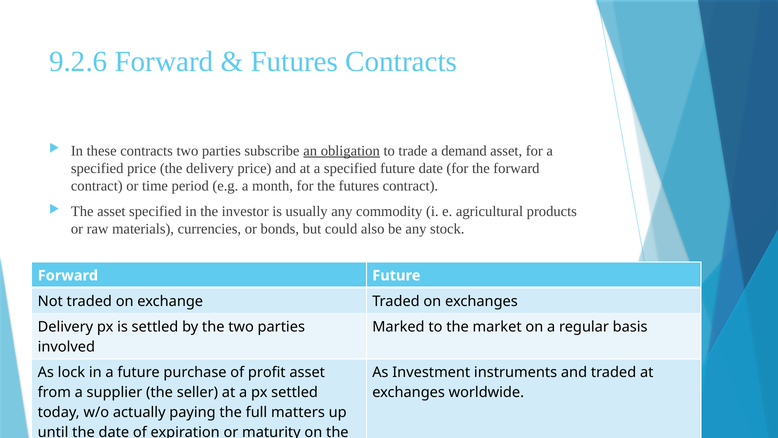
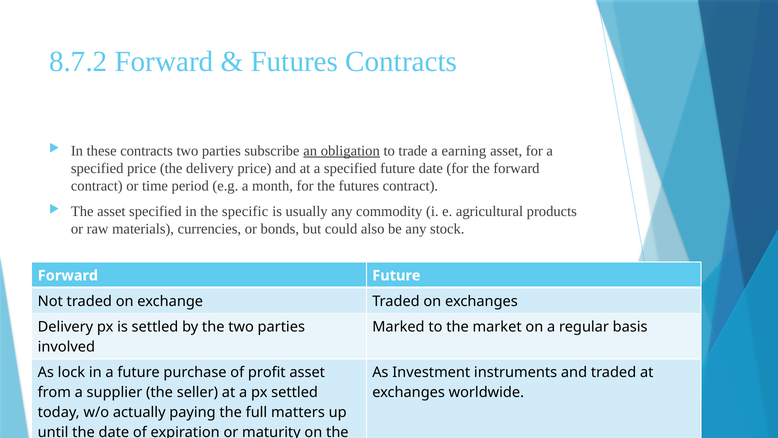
9.2.6: 9.2.6 -> 8.7.2
demand: demand -> earning
investor: investor -> specific
